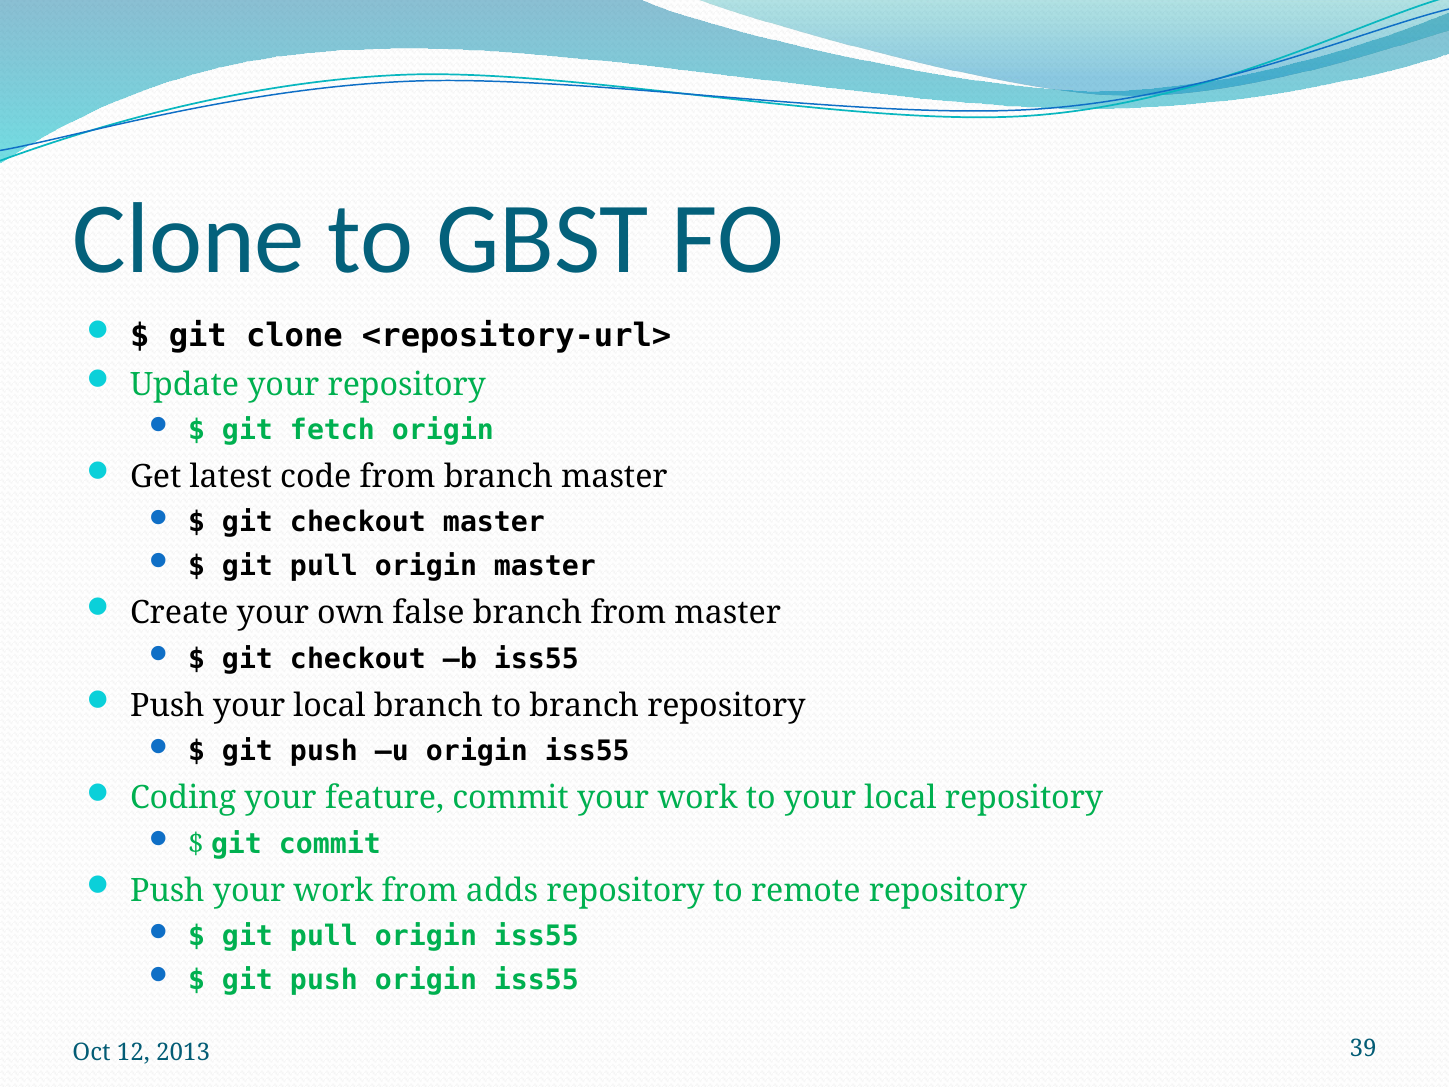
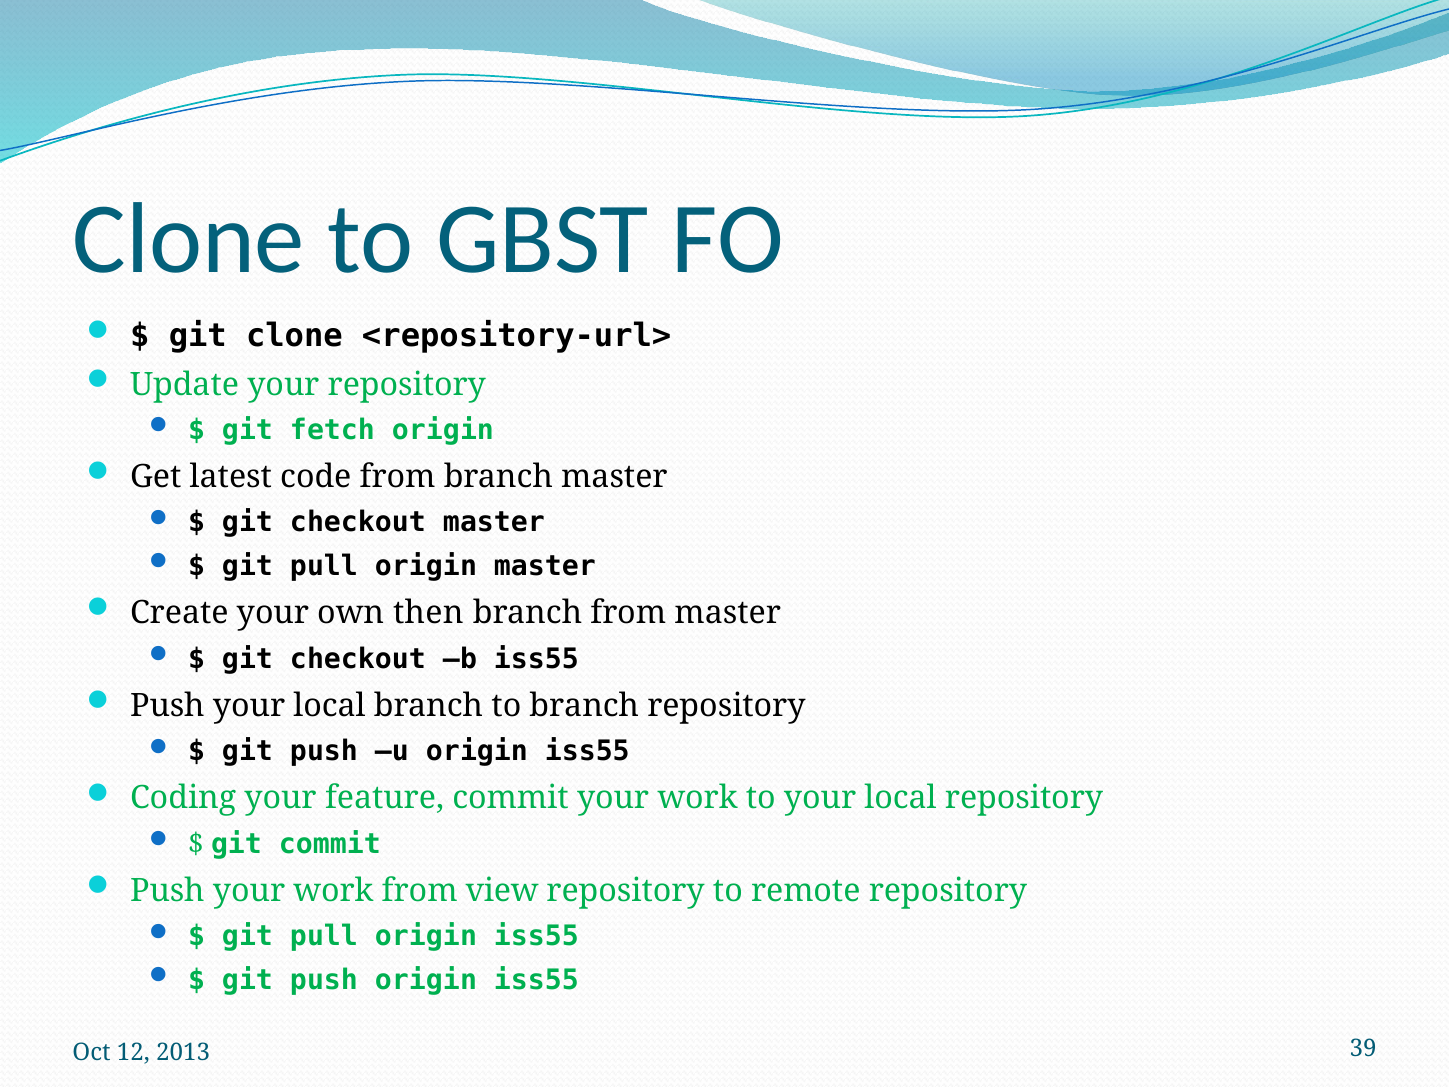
false: false -> then
adds: adds -> view
